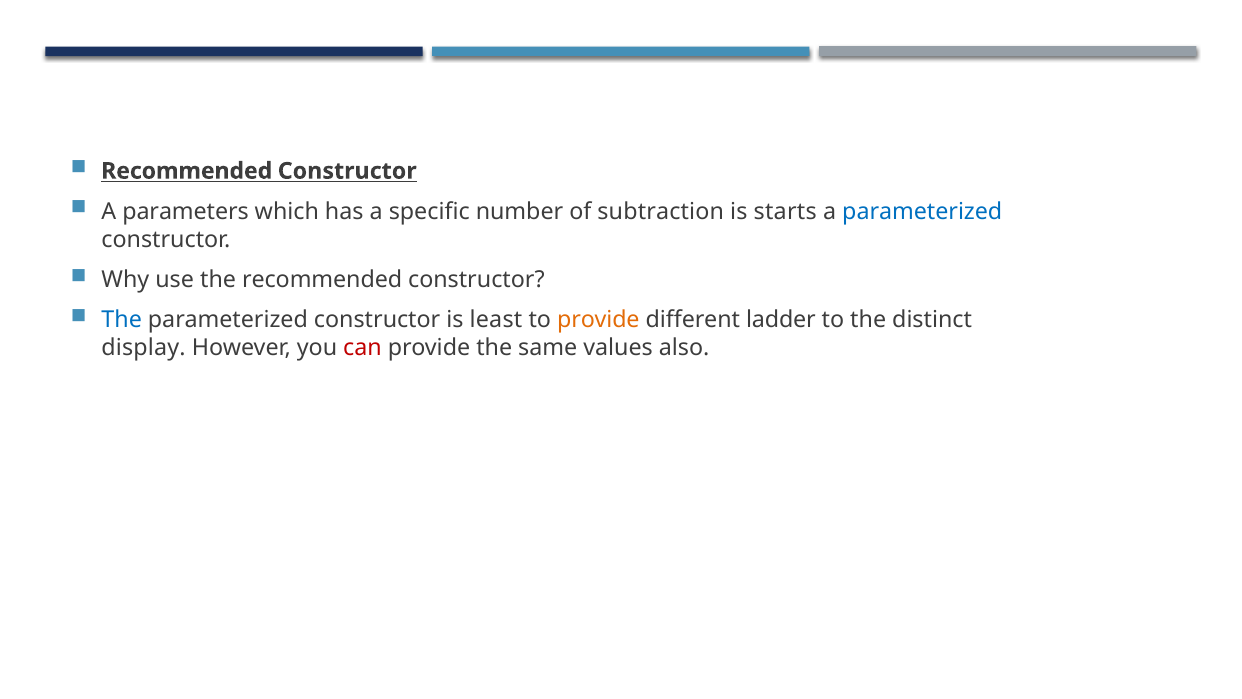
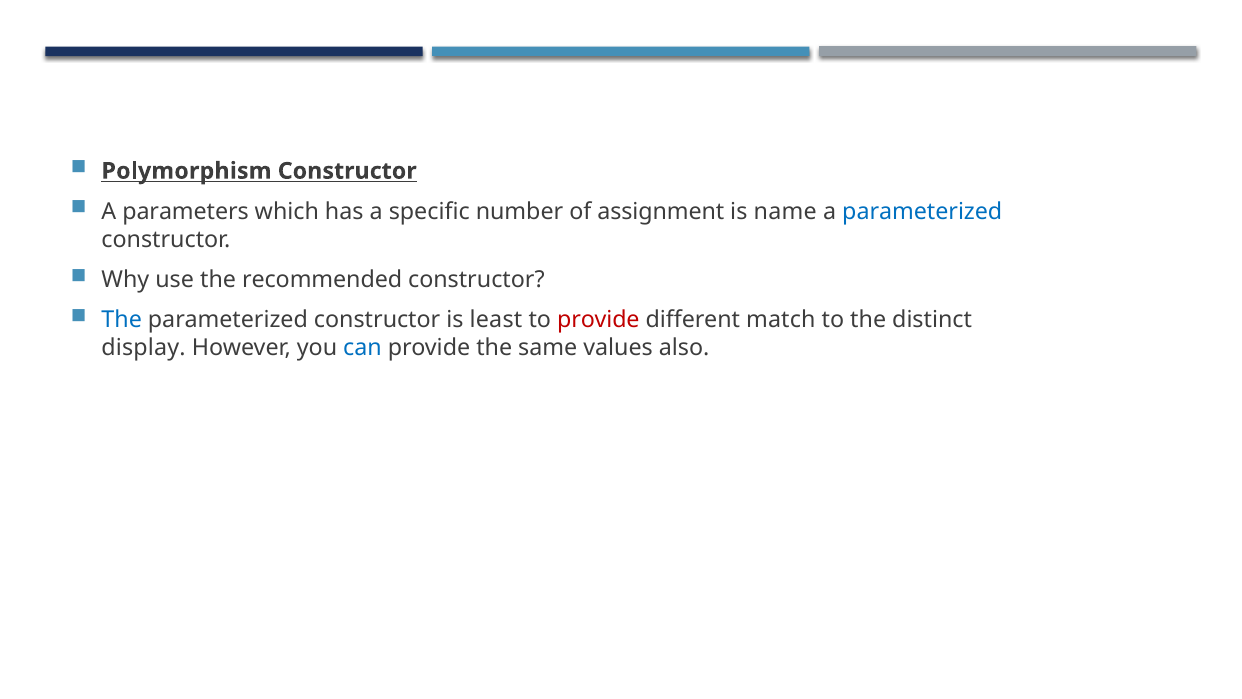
Recommended at (187, 171): Recommended -> Polymorphism
subtraction: subtraction -> assignment
starts: starts -> name
provide at (598, 320) colour: orange -> red
ladder: ladder -> match
can colour: red -> blue
